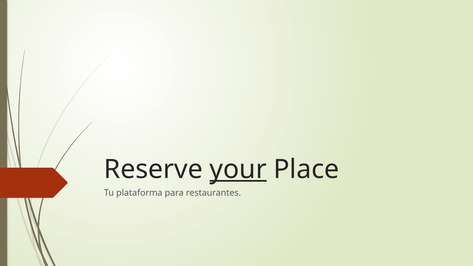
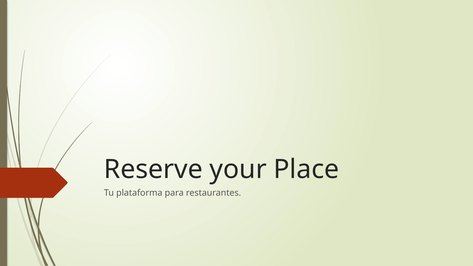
your underline: present -> none
